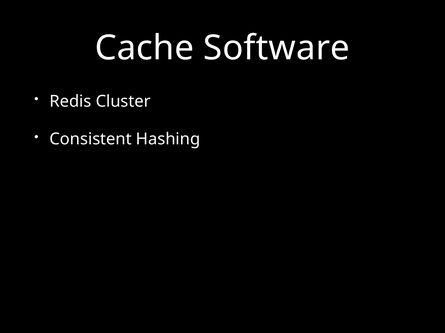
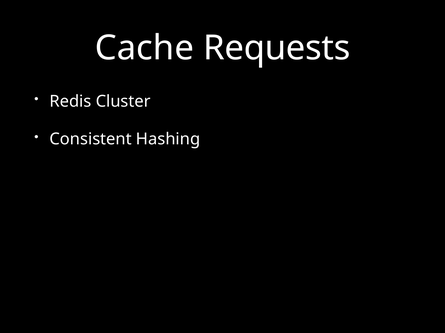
Software: Software -> Requests
